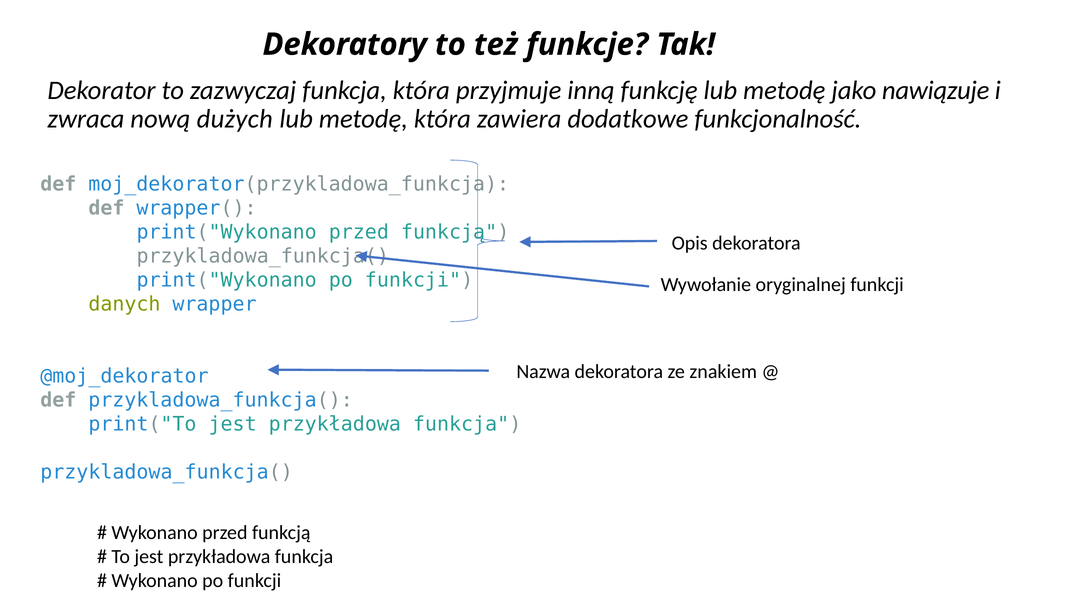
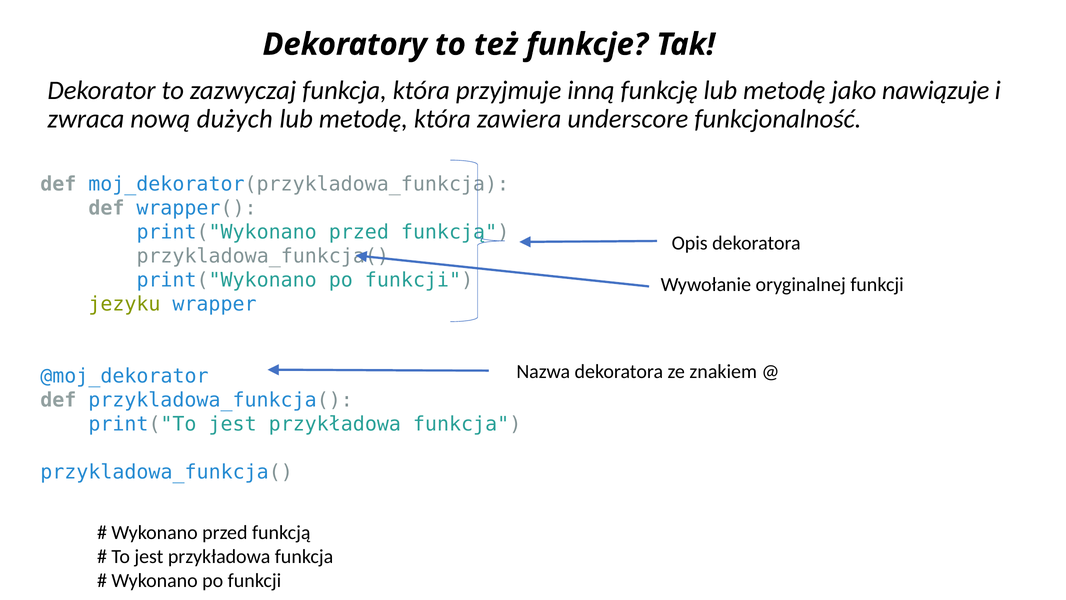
dodatkowe: dodatkowe -> underscore
danych: danych -> jezyku
